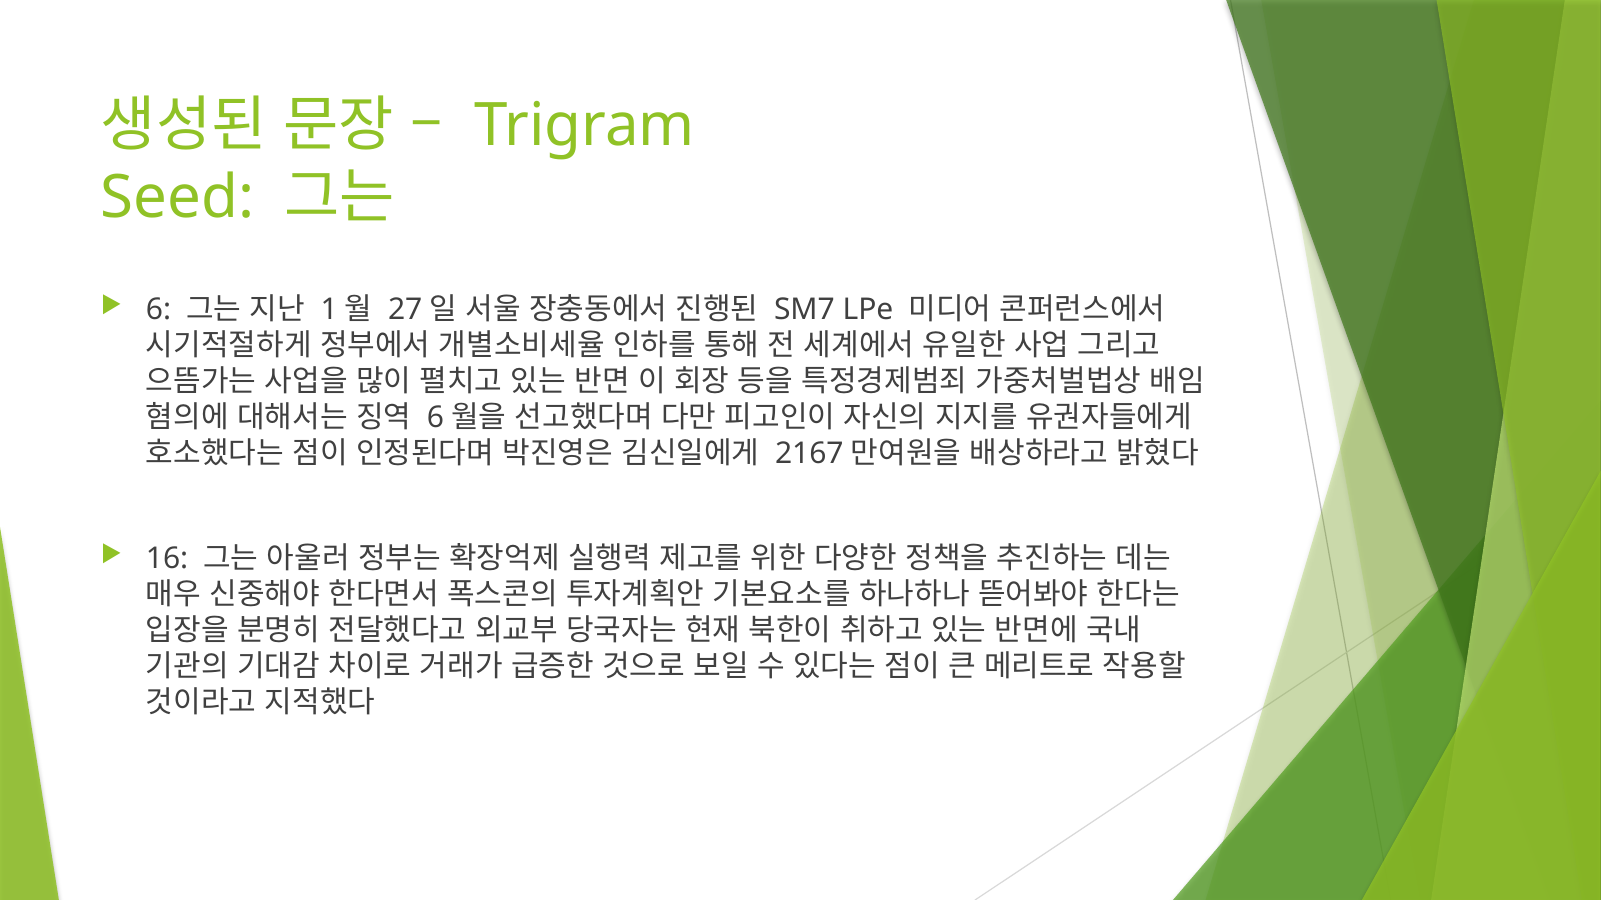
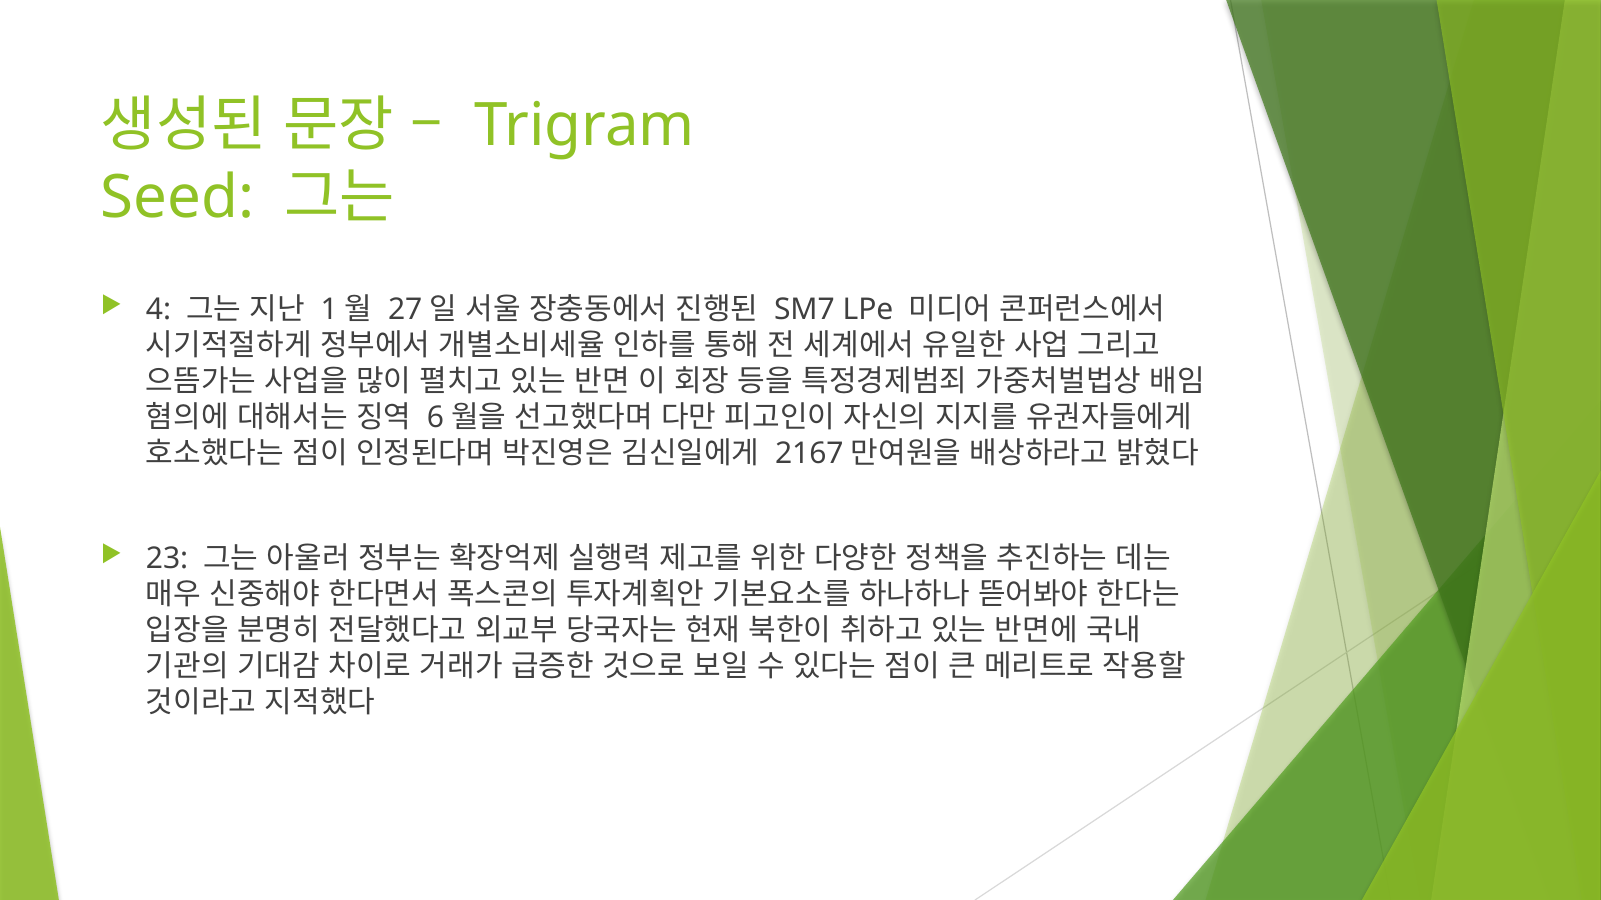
6: 6 -> 4
16: 16 -> 23
